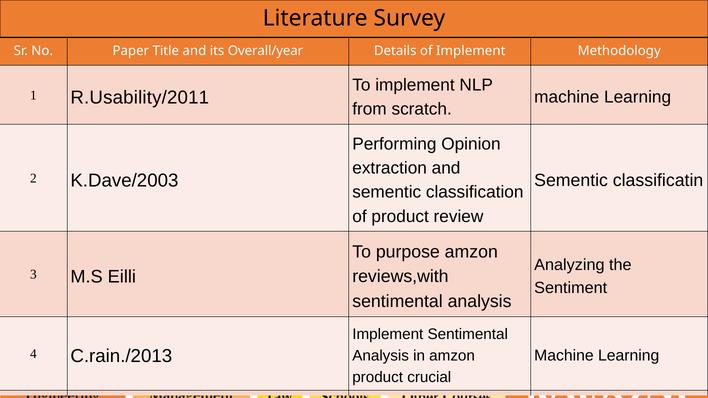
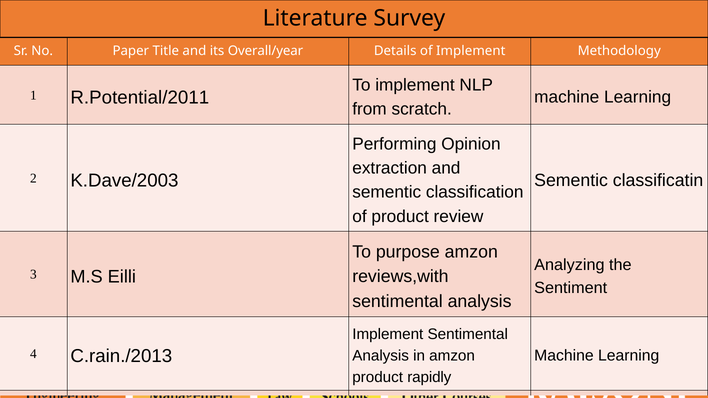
R.Usability/2011: R.Usability/2011 -> R.Potential/2011
crucial: crucial -> rapidly
